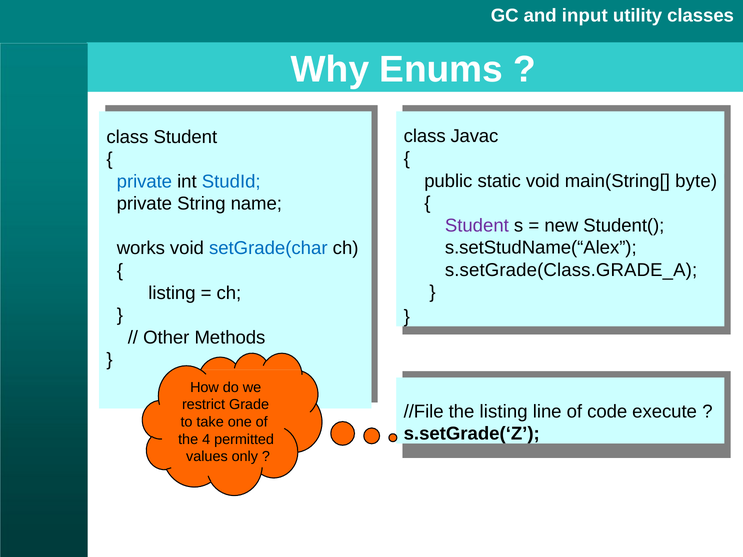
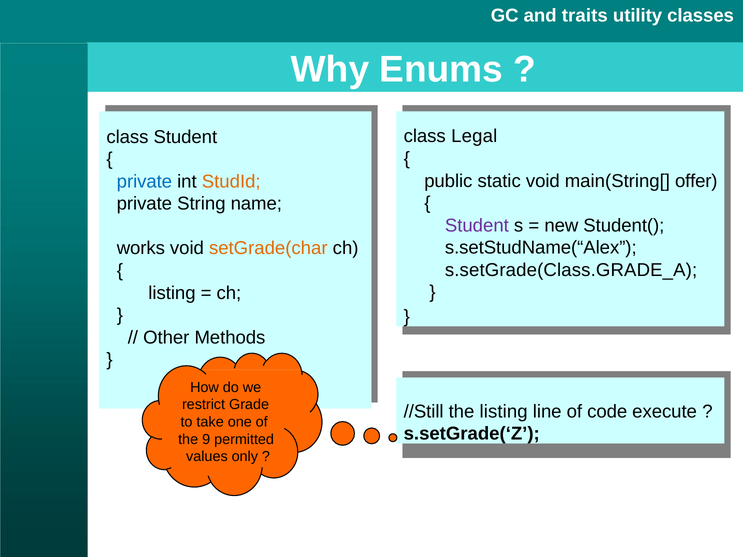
input: input -> traits
Javac: Javac -> Legal
byte: byte -> offer
StudId colour: blue -> orange
setGrade(char colour: blue -> orange
//File: //File -> //Still
4: 4 -> 9
